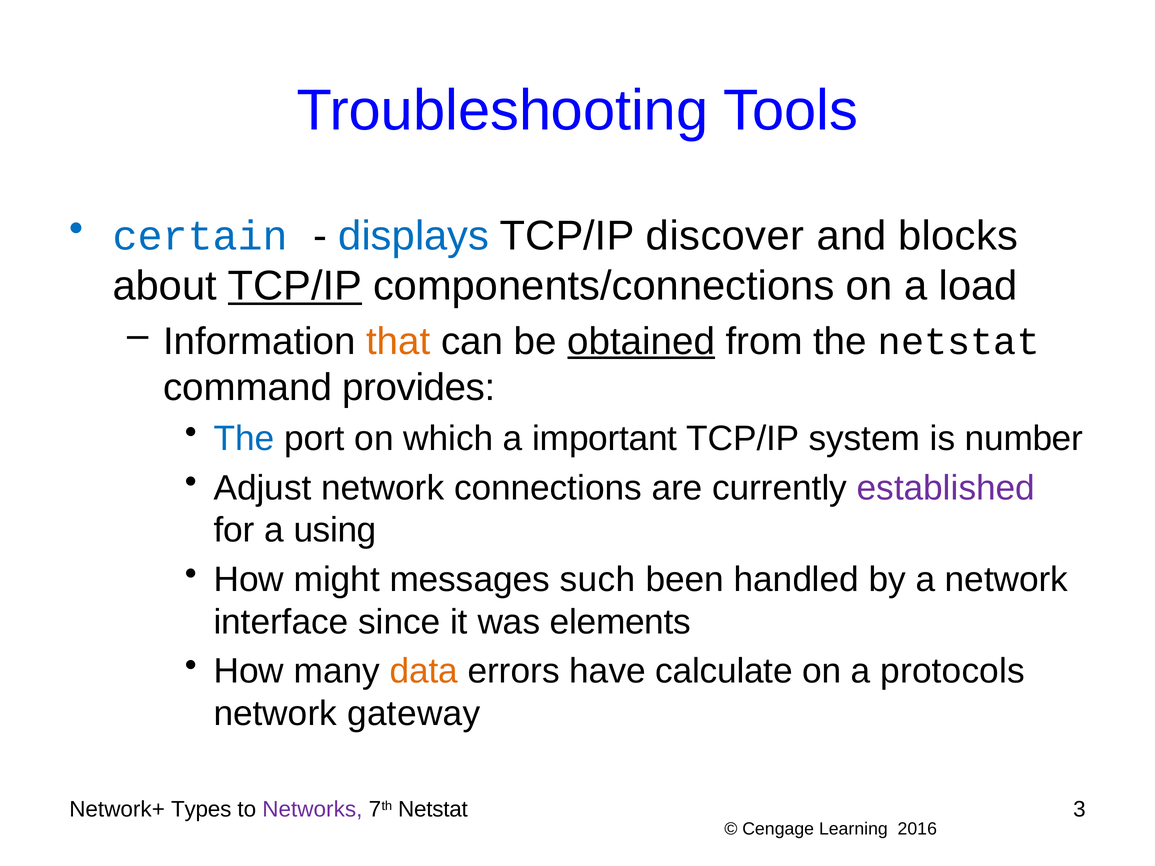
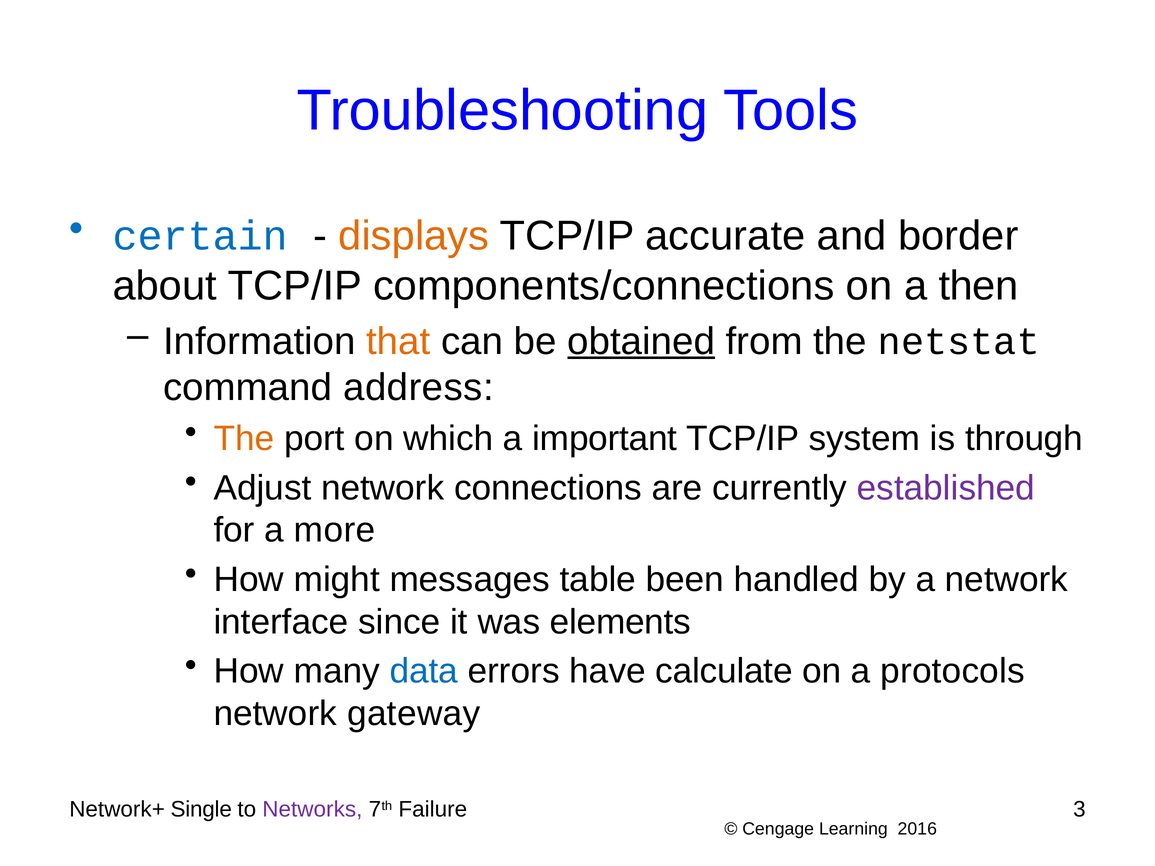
displays colour: blue -> orange
discover: discover -> accurate
blocks: blocks -> border
TCP/IP at (295, 286) underline: present -> none
load: load -> then
provides: provides -> address
The at (244, 439) colour: blue -> orange
number: number -> through
using: using -> more
such: such -> table
data colour: orange -> blue
Types: Types -> Single
7th Netstat: Netstat -> Failure
